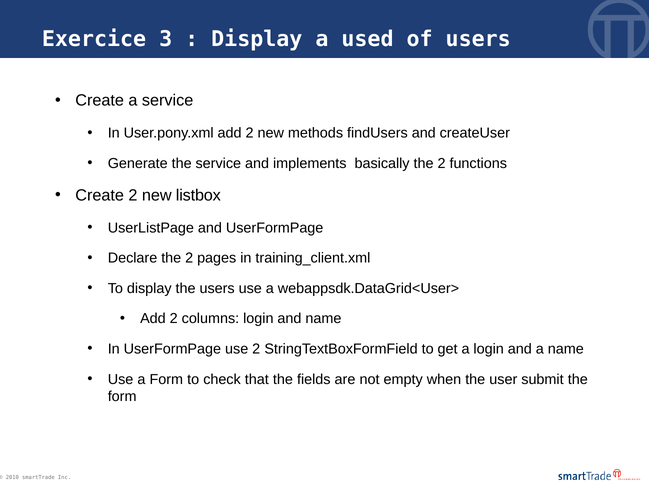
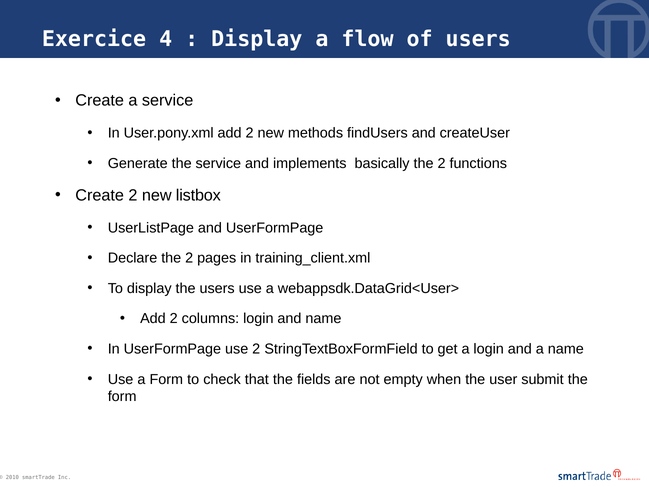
3: 3 -> 4
used: used -> flow
